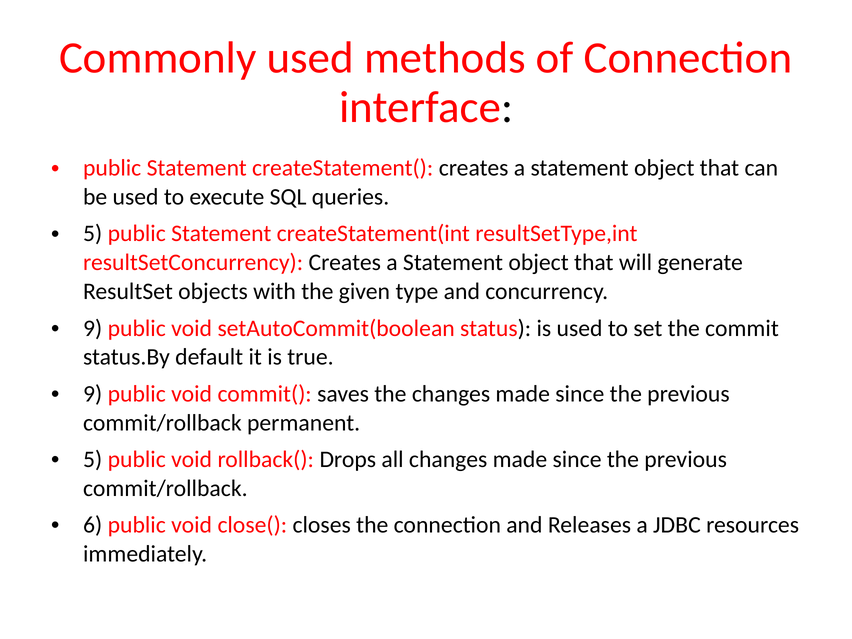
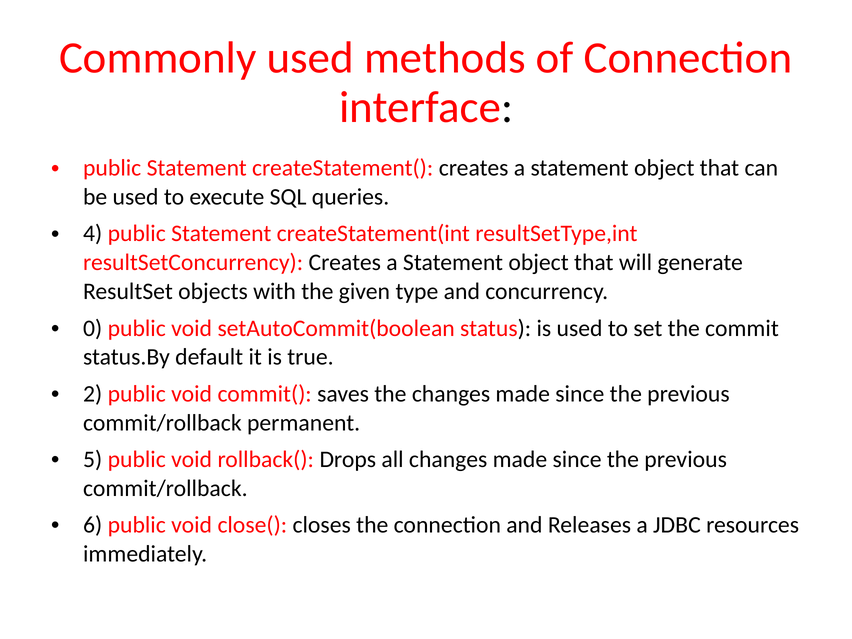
5 at (93, 234): 5 -> 4
9 at (93, 328): 9 -> 0
9 at (93, 394): 9 -> 2
